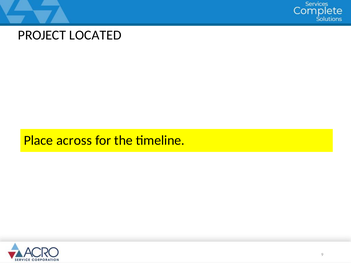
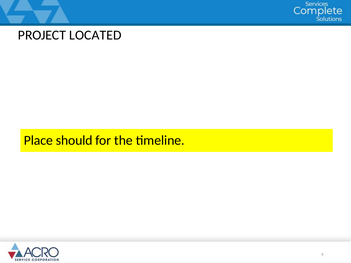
across: across -> should
